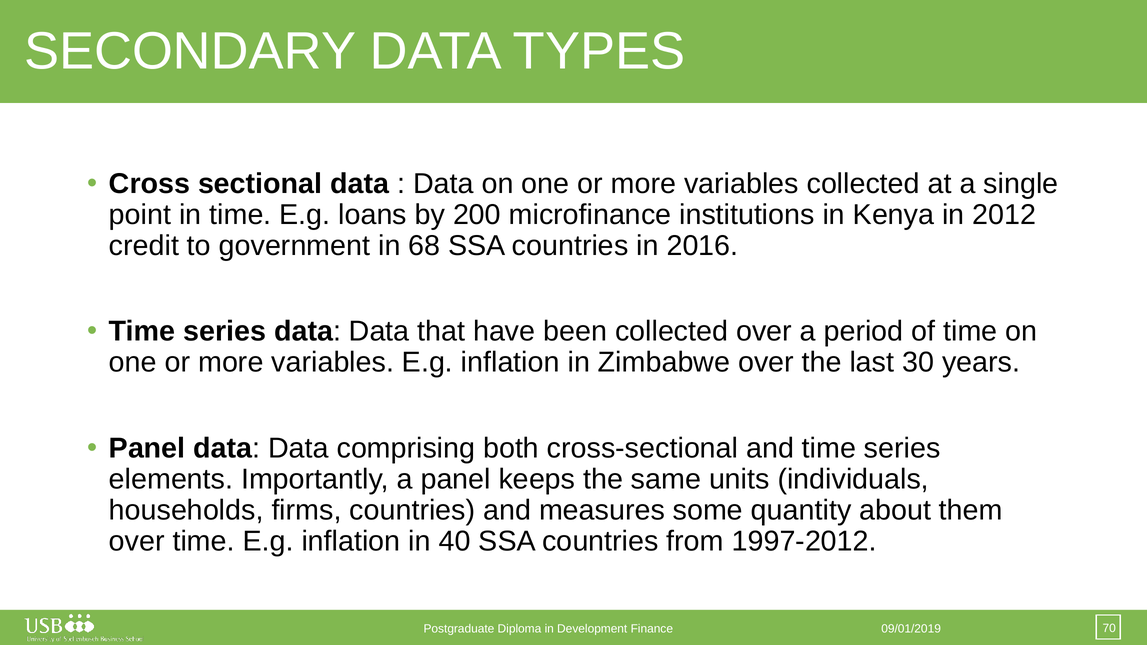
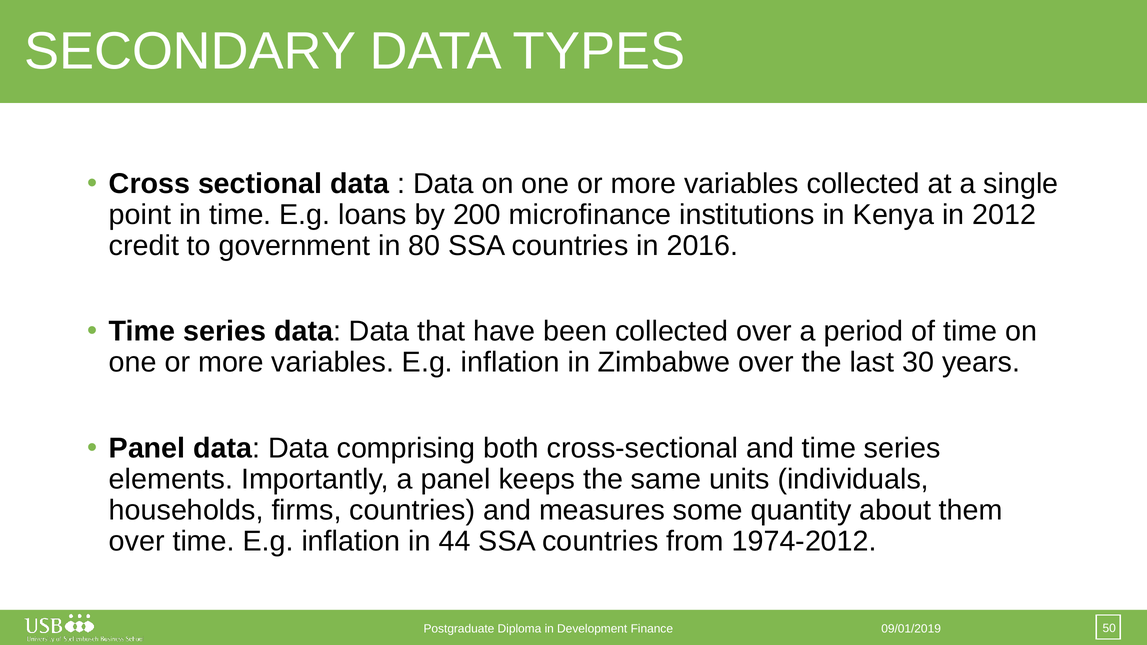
68: 68 -> 80
40: 40 -> 44
1997-2012: 1997-2012 -> 1974-2012
70: 70 -> 50
